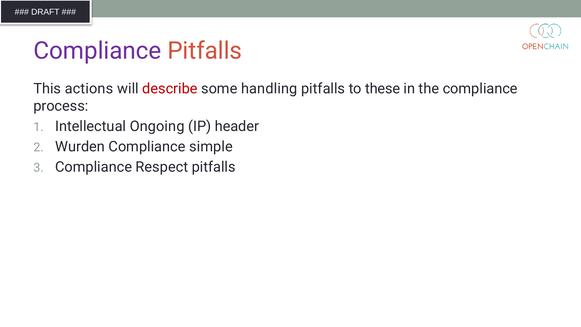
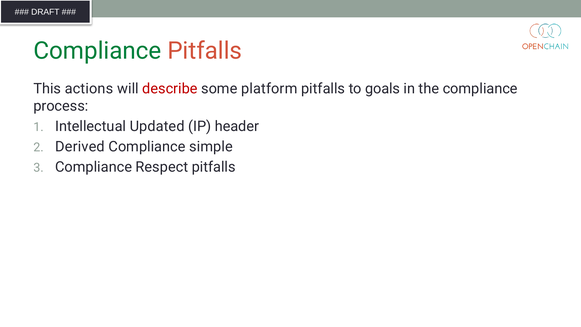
Compliance at (97, 51) colour: purple -> green
handling: handling -> platform
these: these -> goals
Ongoing: Ongoing -> Updated
Wurden: Wurden -> Derived
